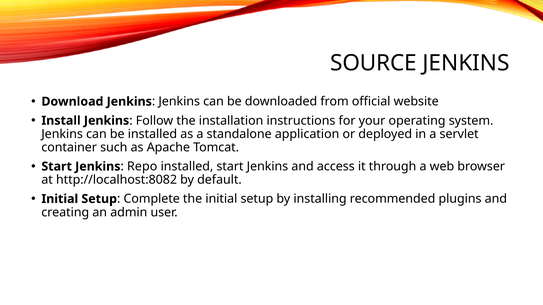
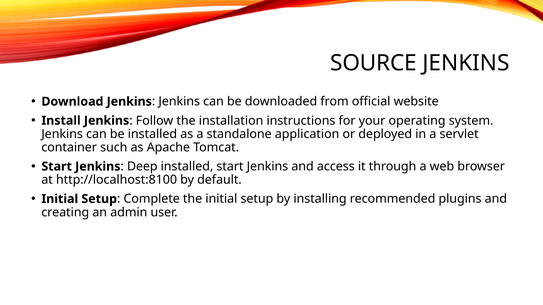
Repo: Repo -> Deep
http://localhost:8082: http://localhost:8082 -> http://localhost:8100
